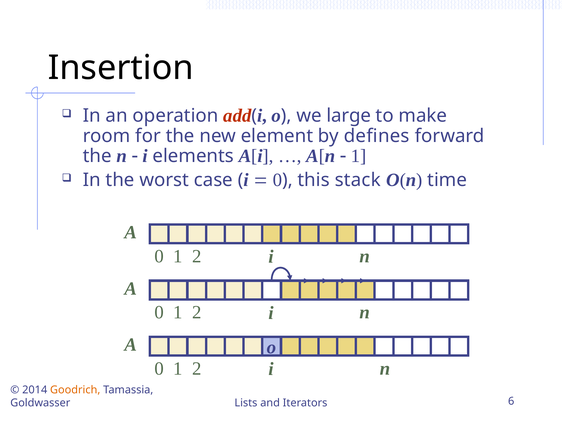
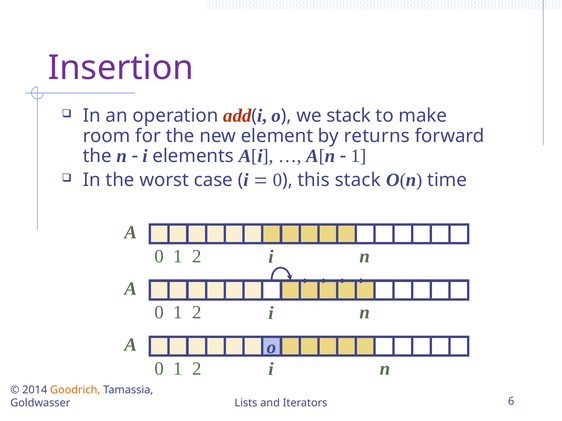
Insertion colour: black -> purple
we large: large -> stack
defines: defines -> returns
